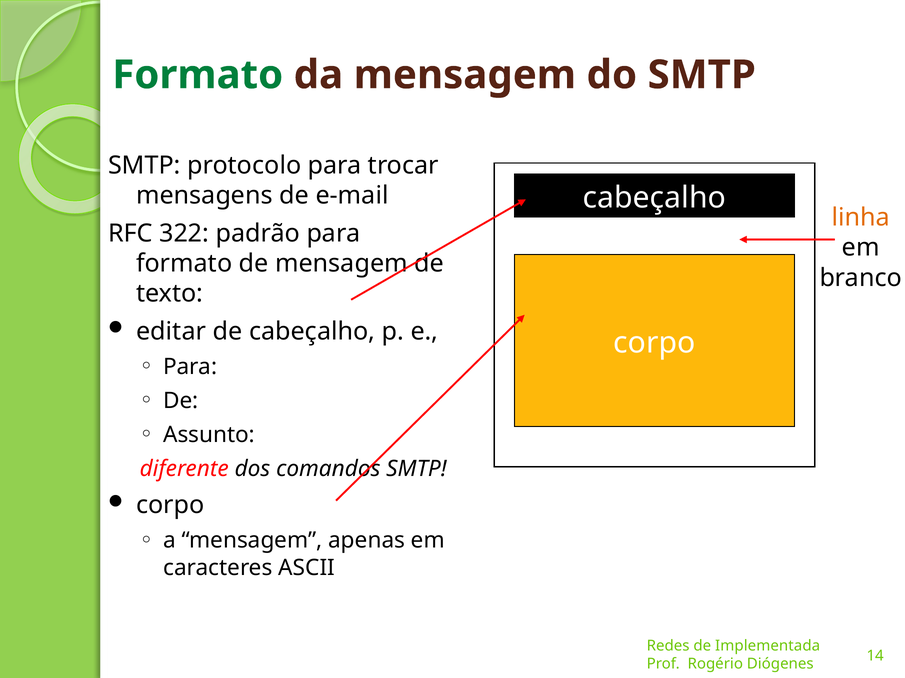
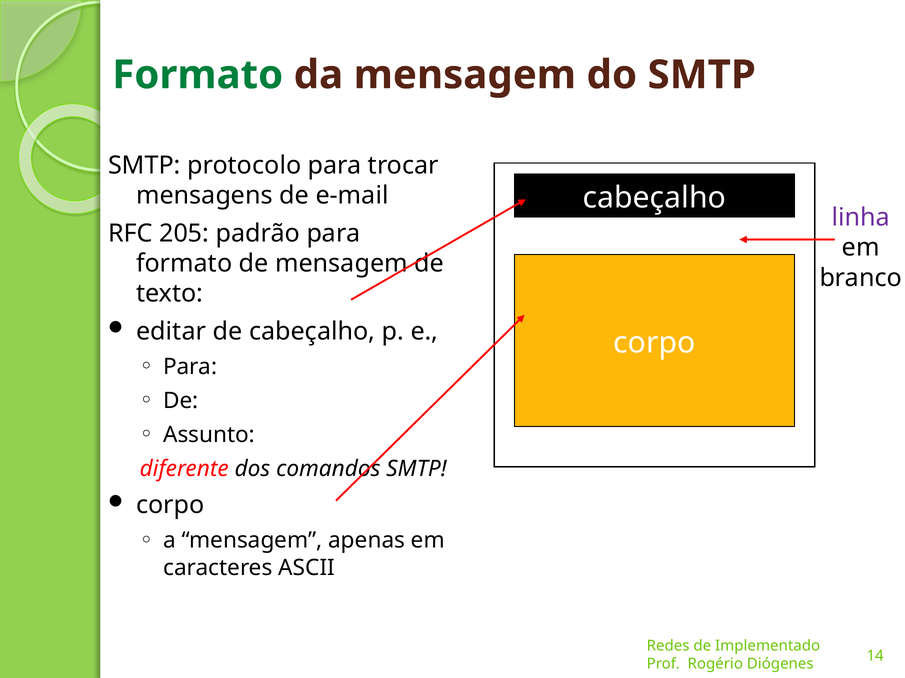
linha colour: orange -> purple
322: 322 -> 205
Implementada: Implementada -> Implementado
